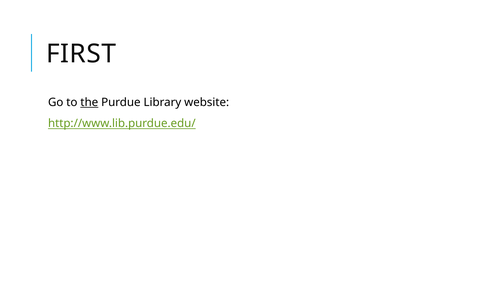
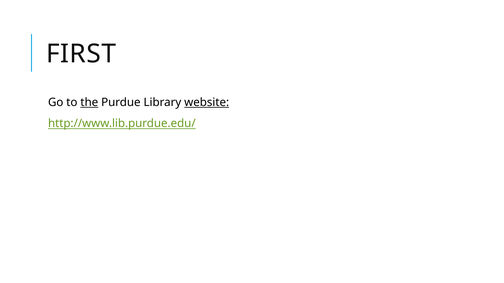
website underline: none -> present
